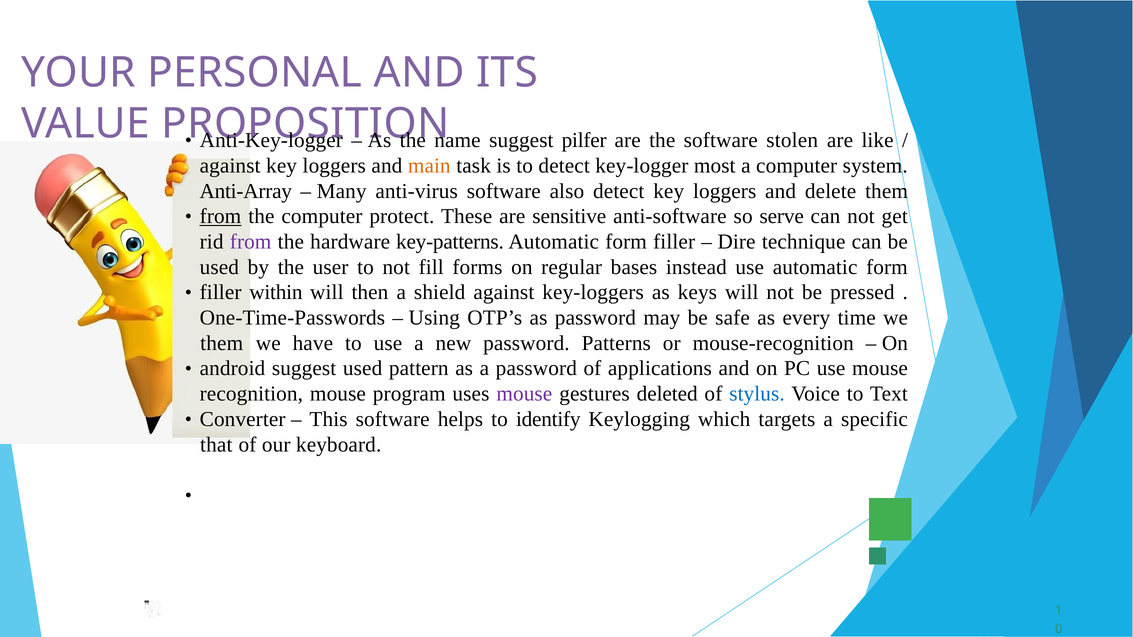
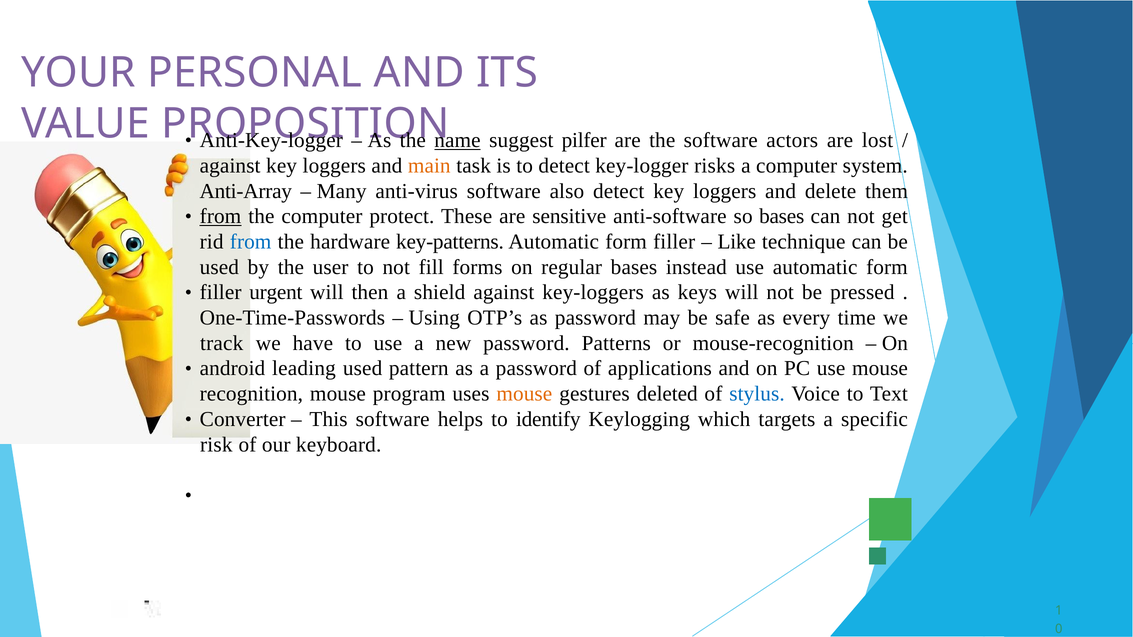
name underline: none -> present
stolen: stolen -> actors
like: like -> lost
most: most -> risks
so serve: serve -> bases
from at (251, 242) colour: purple -> blue
Dire: Dire -> Like
within: within -> urgent
them at (222, 343): them -> track
android suggest: suggest -> leading
mouse at (524, 394) colour: purple -> orange
that: that -> risk
